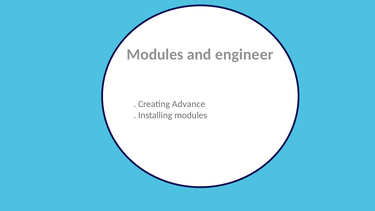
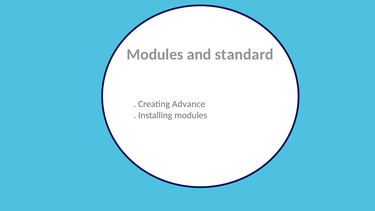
engineer: engineer -> standard
